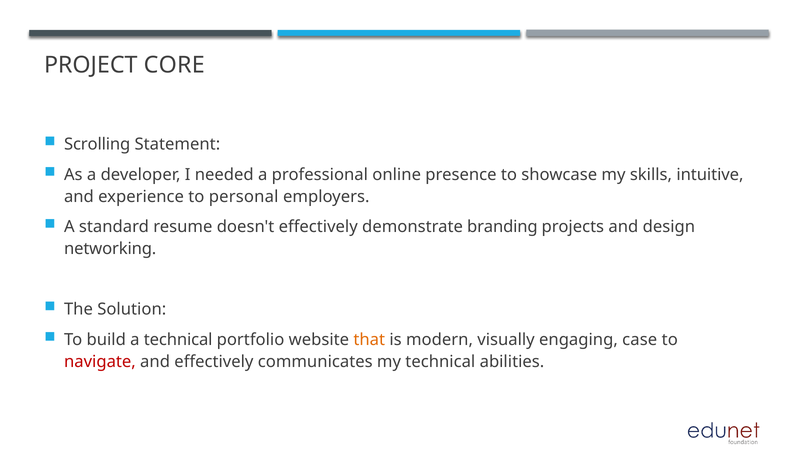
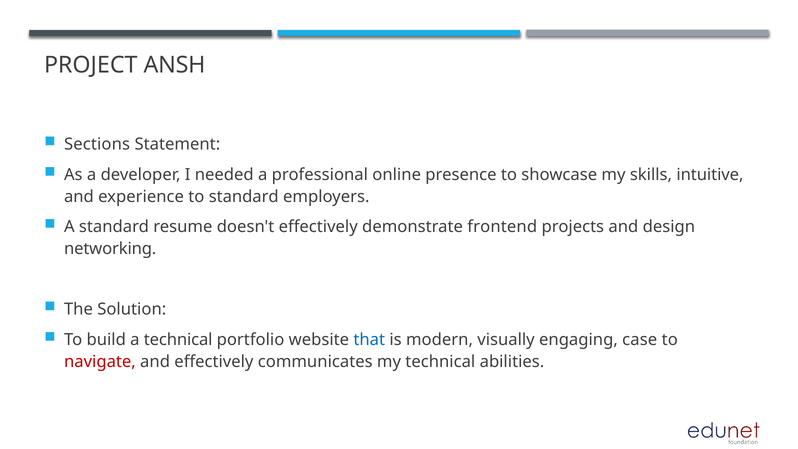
CORE: CORE -> ANSH
Scrolling: Scrolling -> Sections
to personal: personal -> standard
branding: branding -> frontend
that colour: orange -> blue
